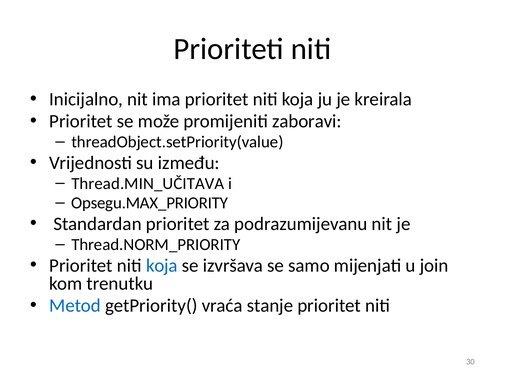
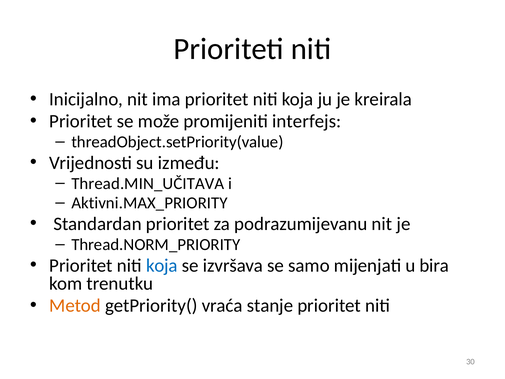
zaboravi: zaboravi -> interfejs
Opsegu.MAX_PRIORITY: Opsegu.MAX_PRIORITY -> Aktivni.MAX_PRIORITY
join: join -> bira
Metod colour: blue -> orange
